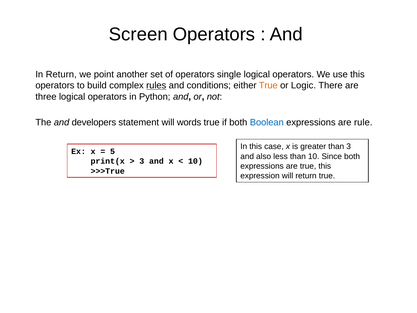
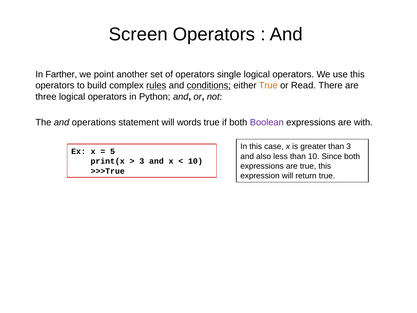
In Return: Return -> Farther
conditions underline: none -> present
Logic: Logic -> Read
developers: developers -> operations
Boolean colour: blue -> purple
rule: rule -> with
